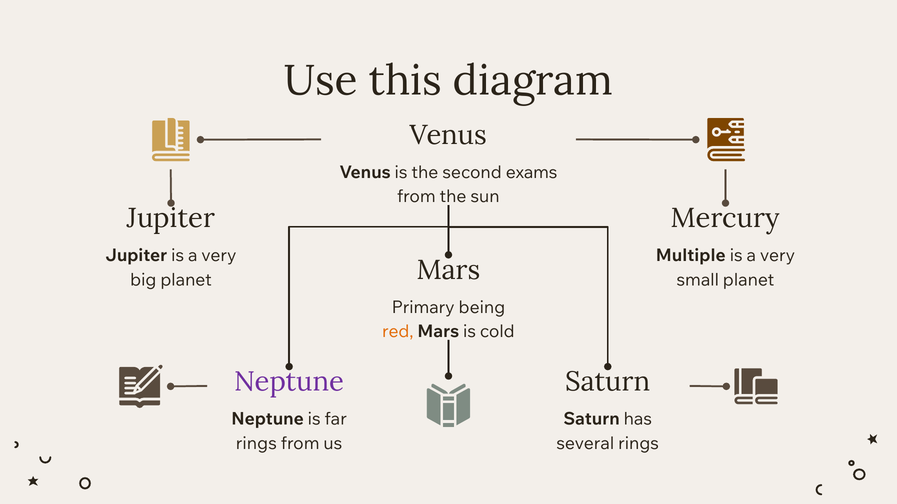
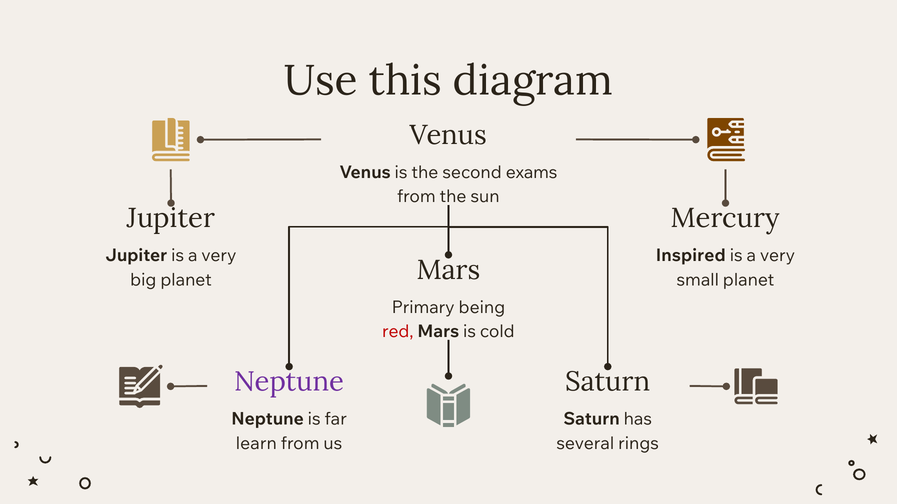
Multiple: Multiple -> Inspired
red colour: orange -> red
rings at (256, 444): rings -> learn
